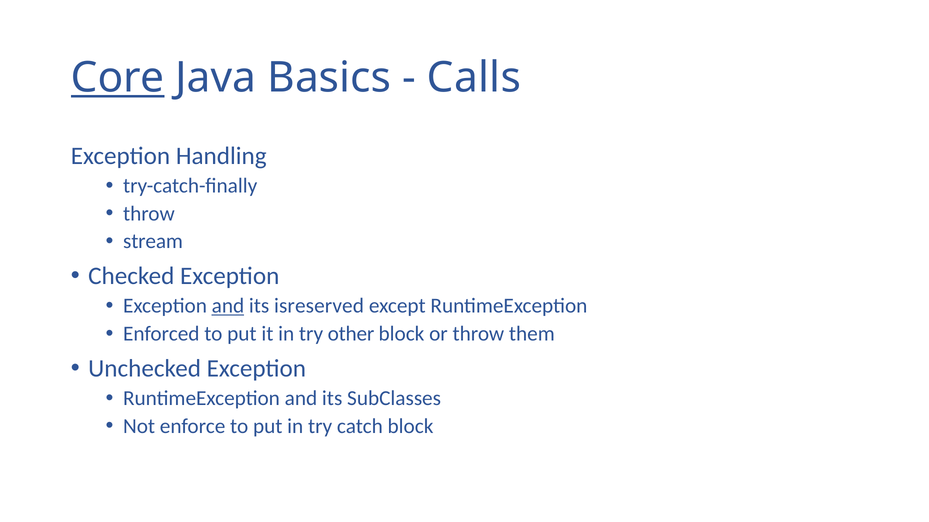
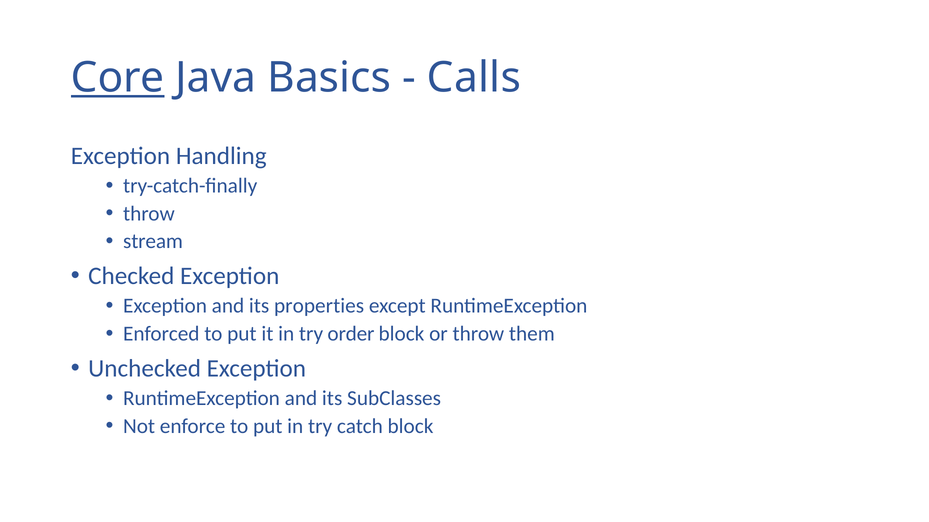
and at (228, 306) underline: present -> none
isreserved: isreserved -> properties
other: other -> order
